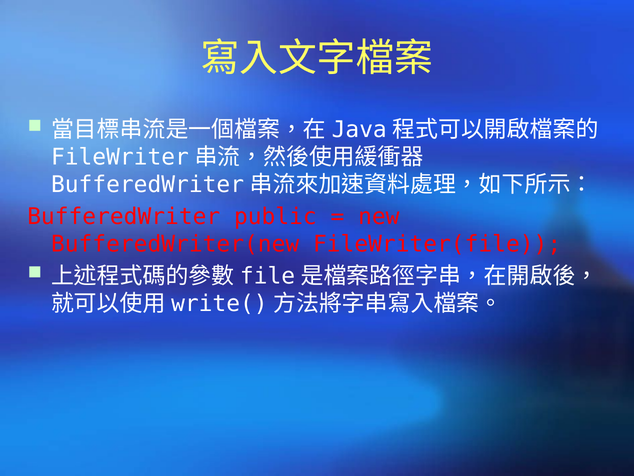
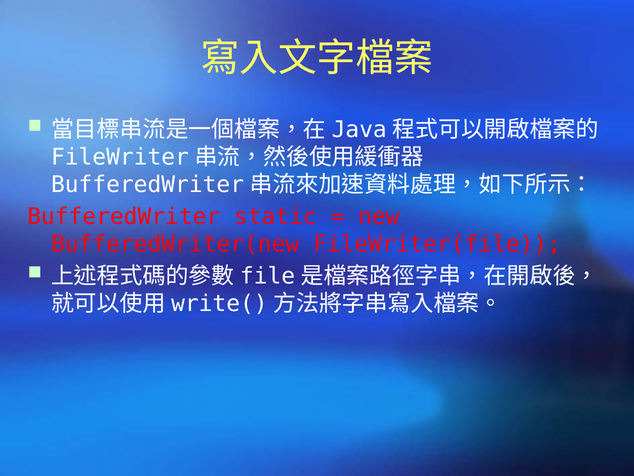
public: public -> static
